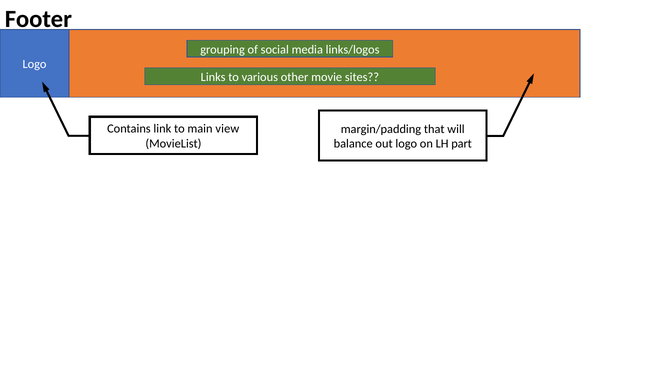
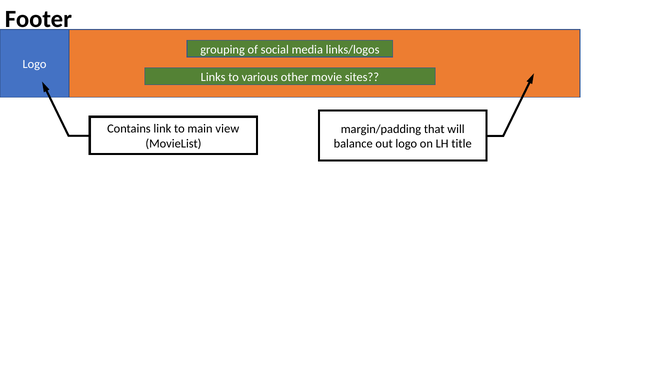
part: part -> title
